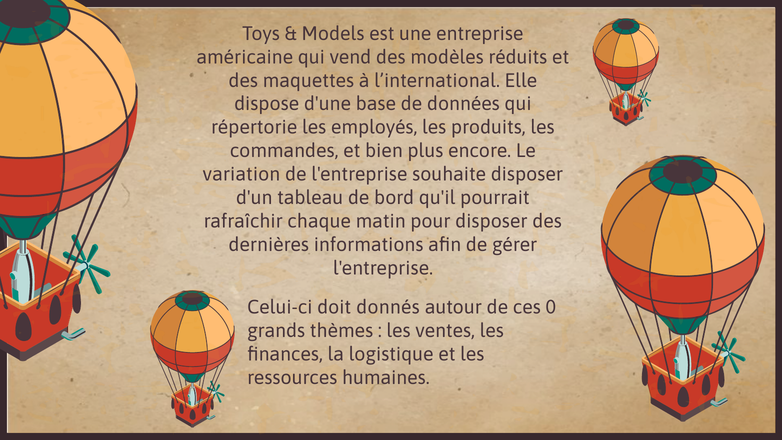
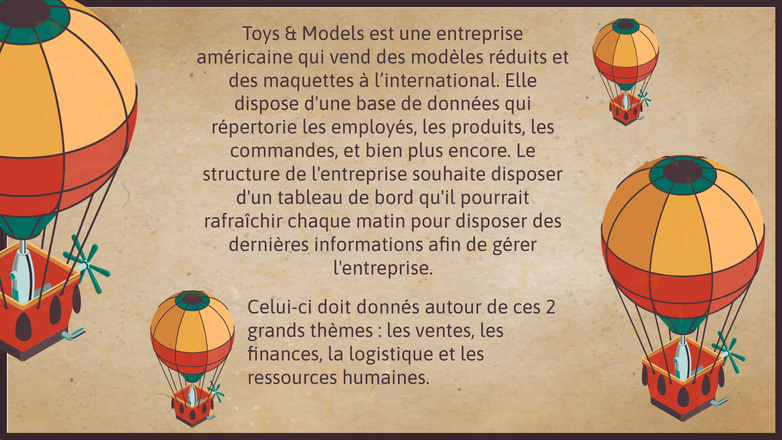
variation: variation -> structure
0: 0 -> 2
